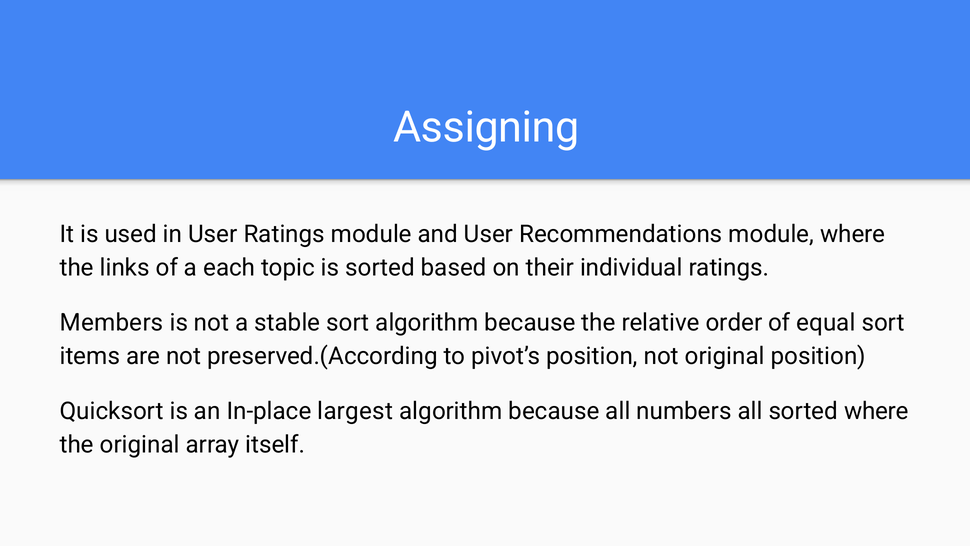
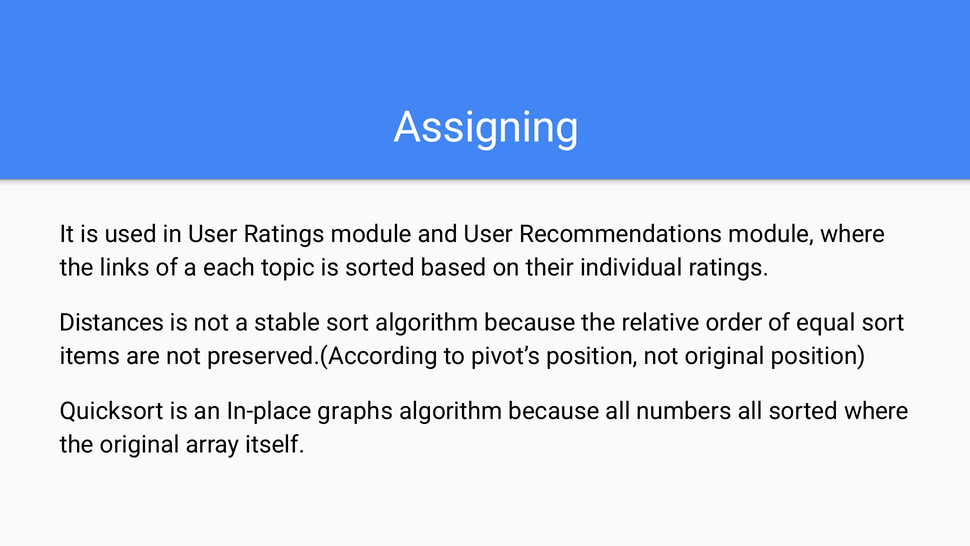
Members: Members -> Distances
largest: largest -> graphs
